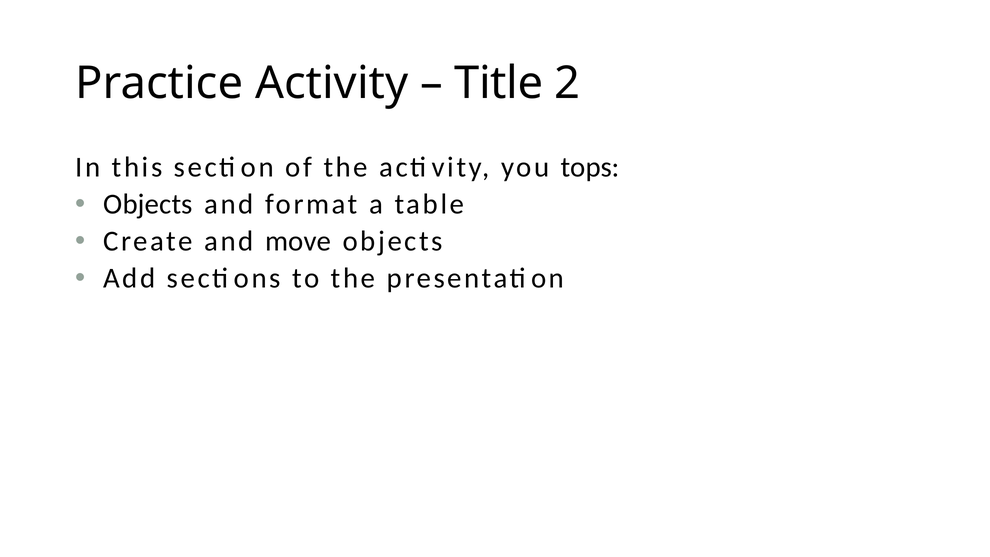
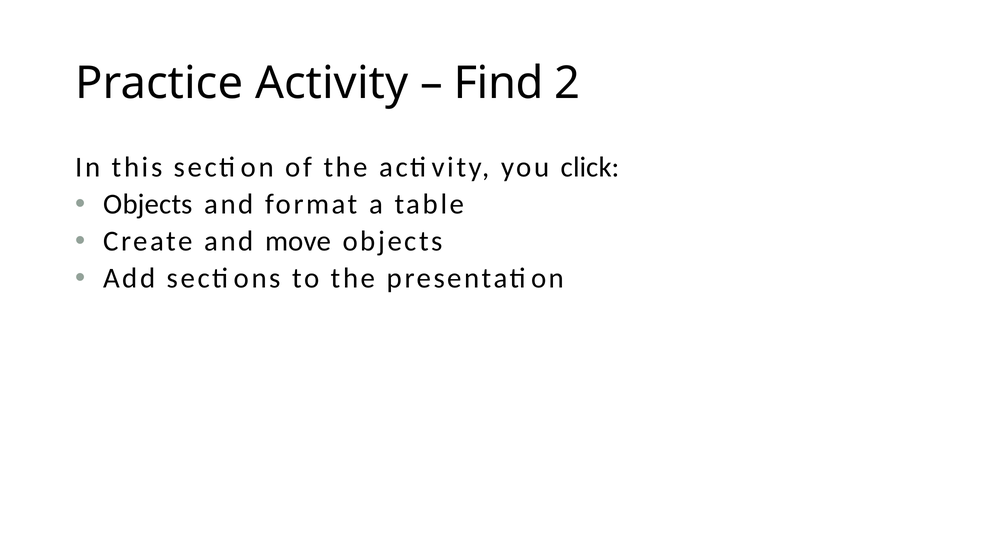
Title: Title -> Find
tops: tops -> click
